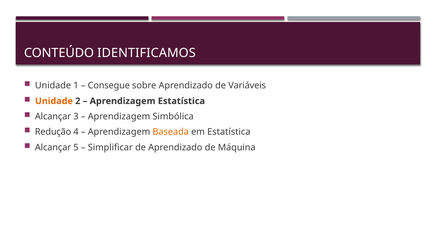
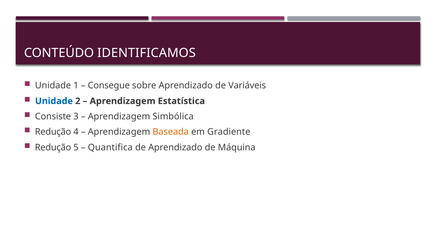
Unidade at (54, 101) colour: orange -> blue
Alcançar at (53, 117): Alcançar -> Consiste
em Estatística: Estatística -> Gradiente
Alcançar at (53, 148): Alcançar -> Redução
Simplificar: Simplificar -> Quantifica
